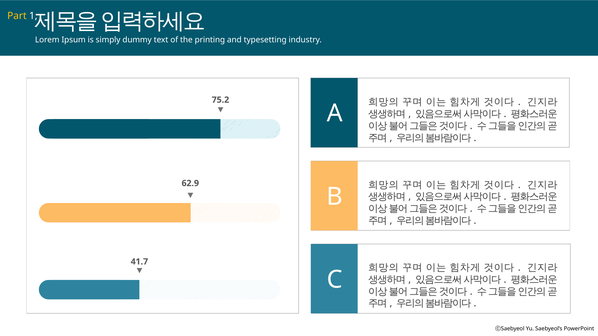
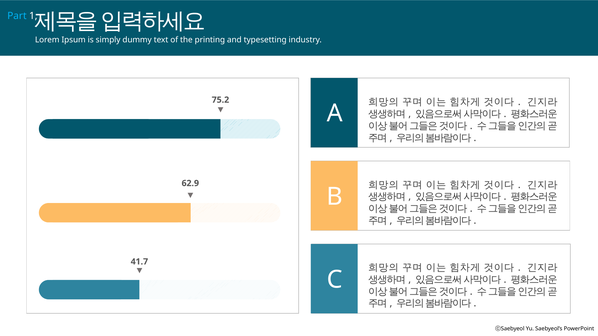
Part colour: yellow -> light blue
